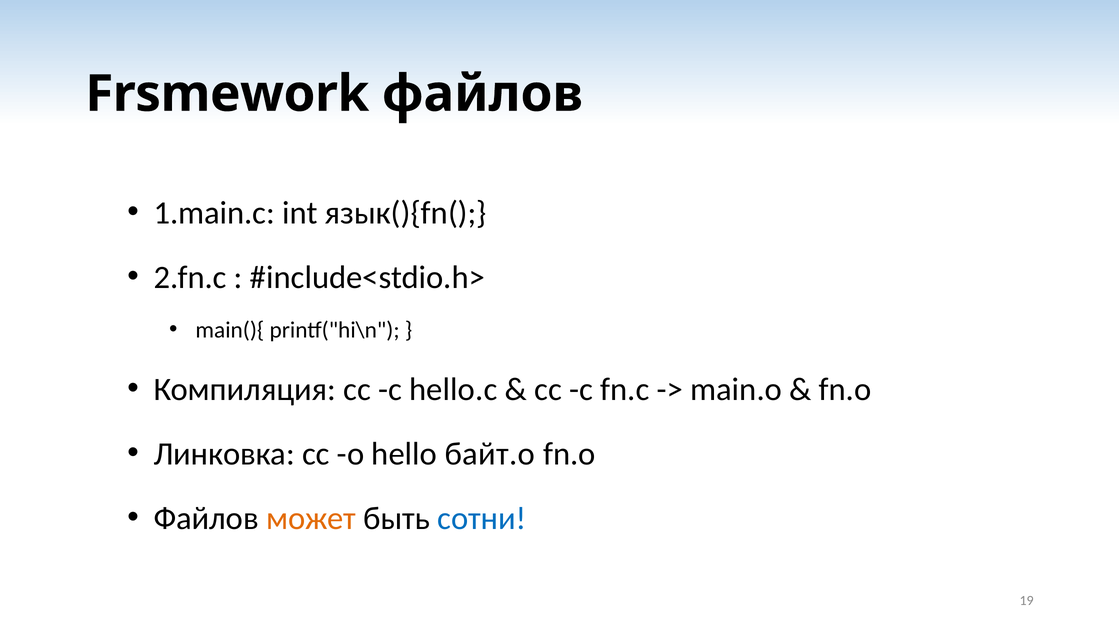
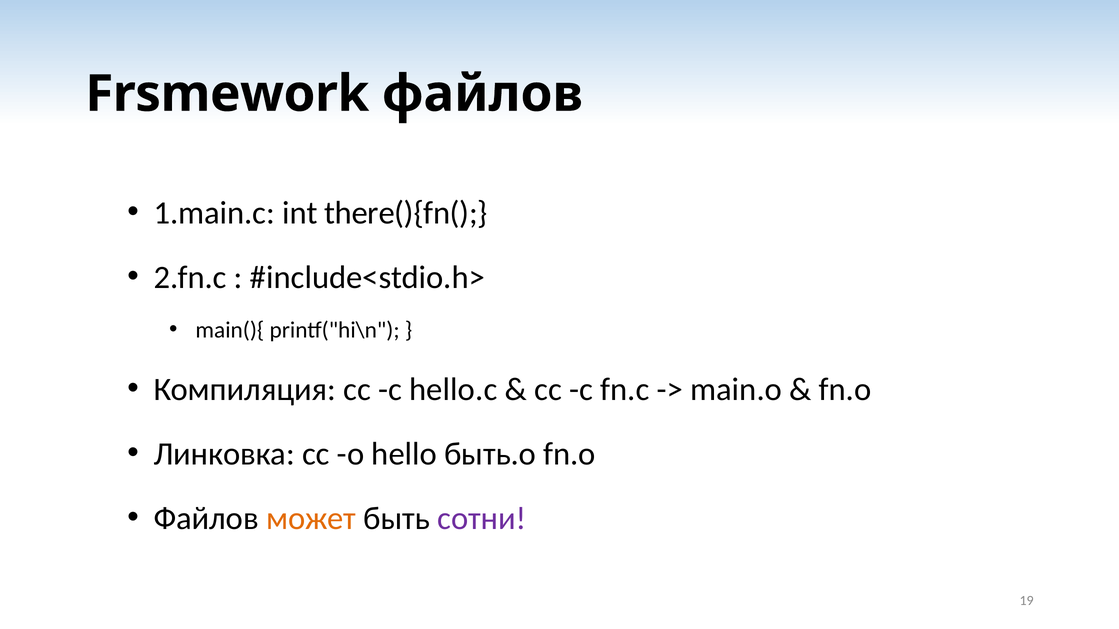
язык(){fn(: язык(){fn( -> there(){fn(
байт.o: байт.o -> быть.o
сотни colour: blue -> purple
